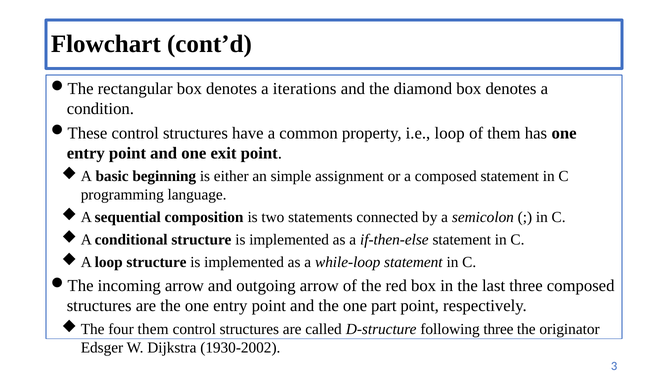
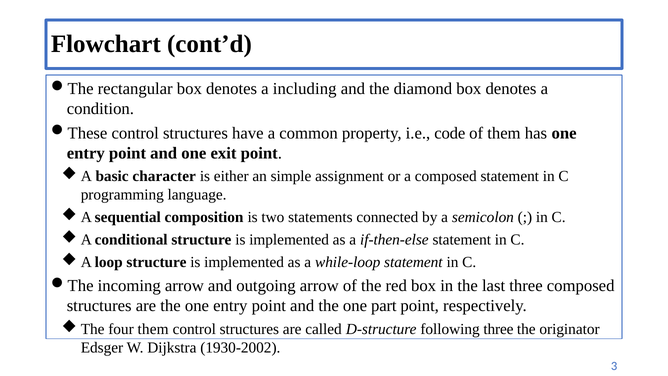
iterations: iterations -> including
i.e loop: loop -> code
beginning: beginning -> character
